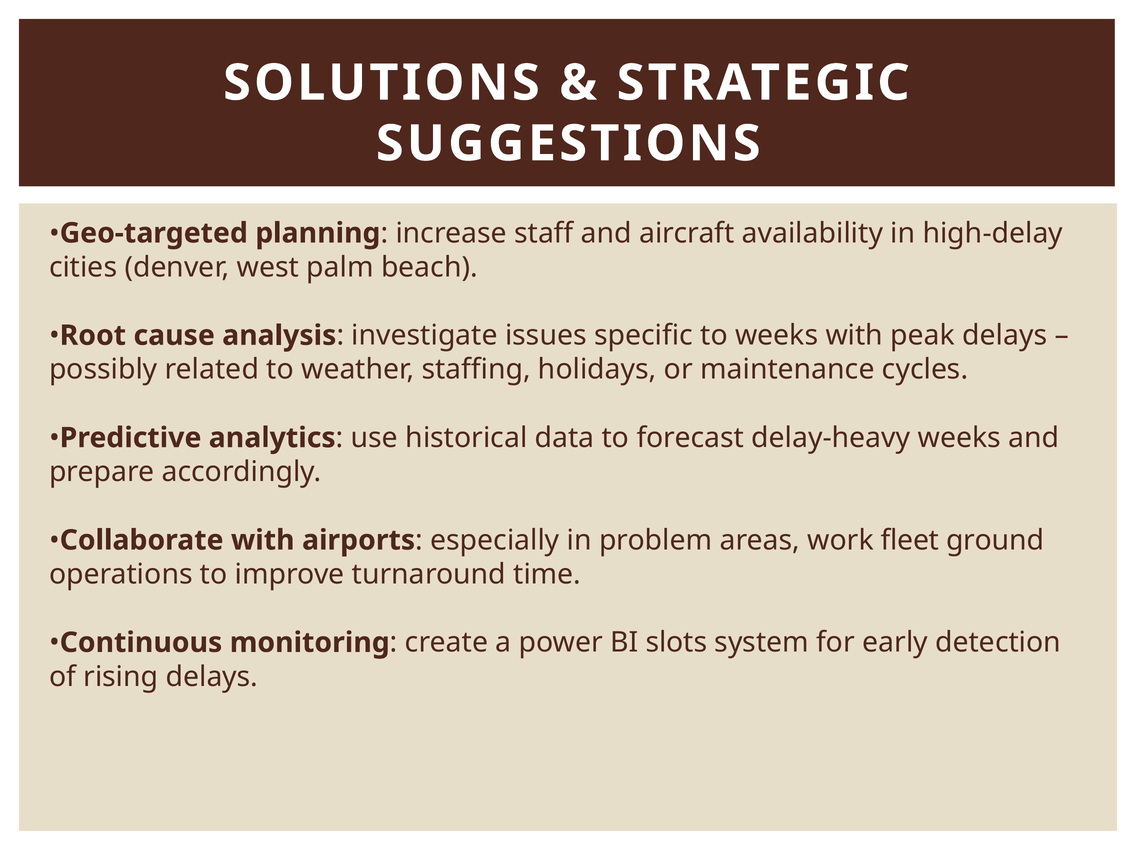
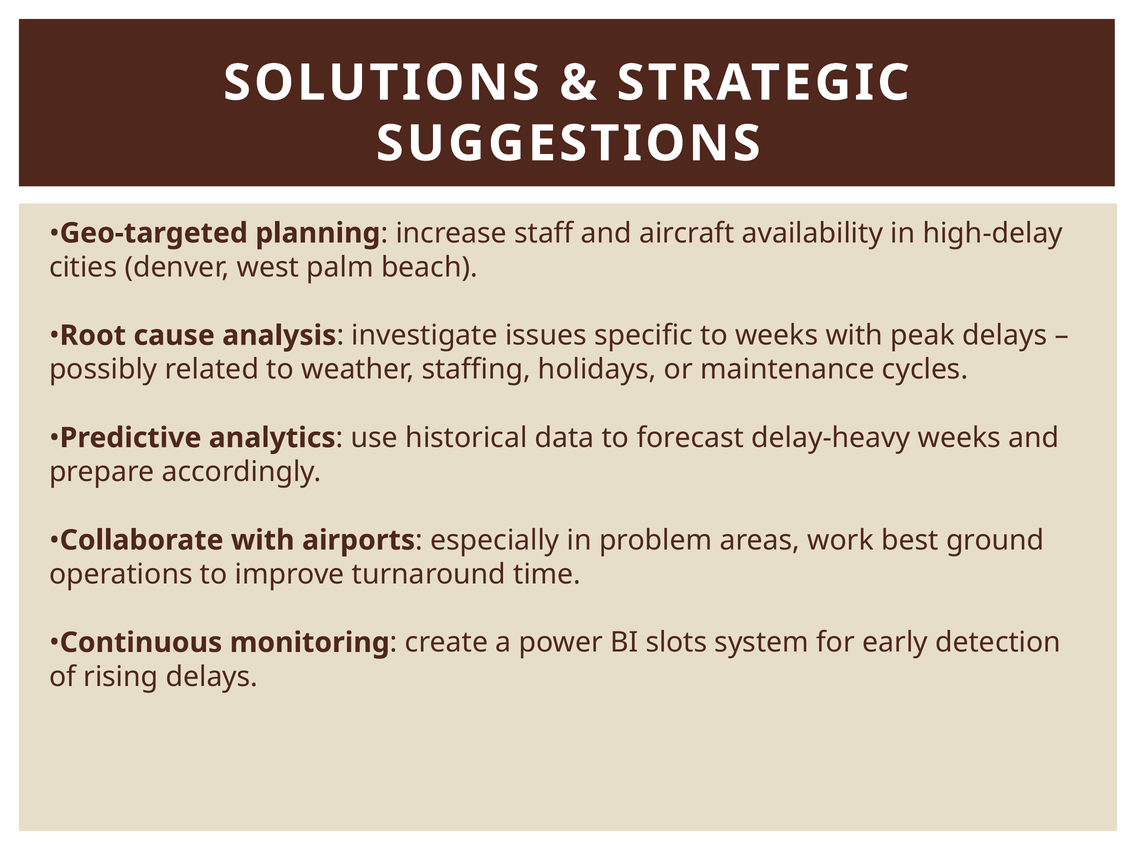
fleet: fleet -> best
